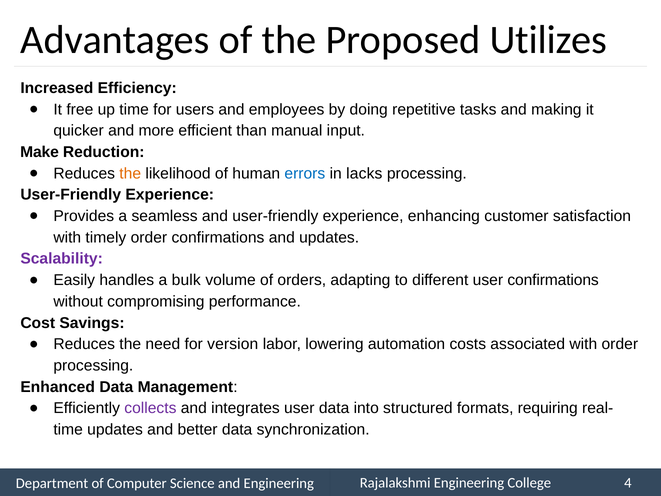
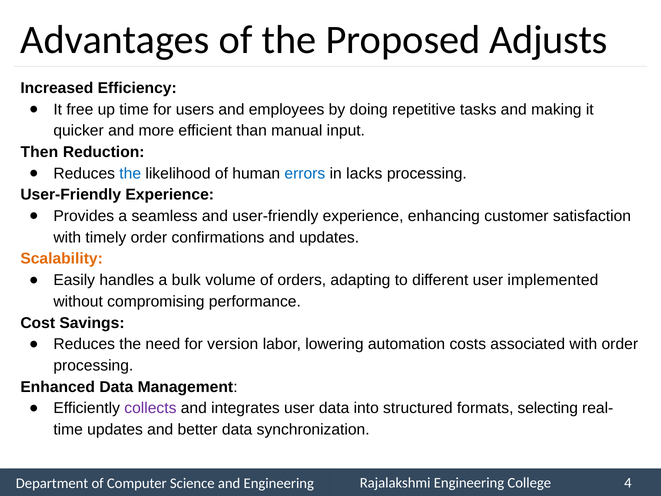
Utilizes: Utilizes -> Adjusts
Make: Make -> Then
the at (130, 173) colour: orange -> blue
Scalability colour: purple -> orange
user confirmations: confirmations -> implemented
requiring: requiring -> selecting
